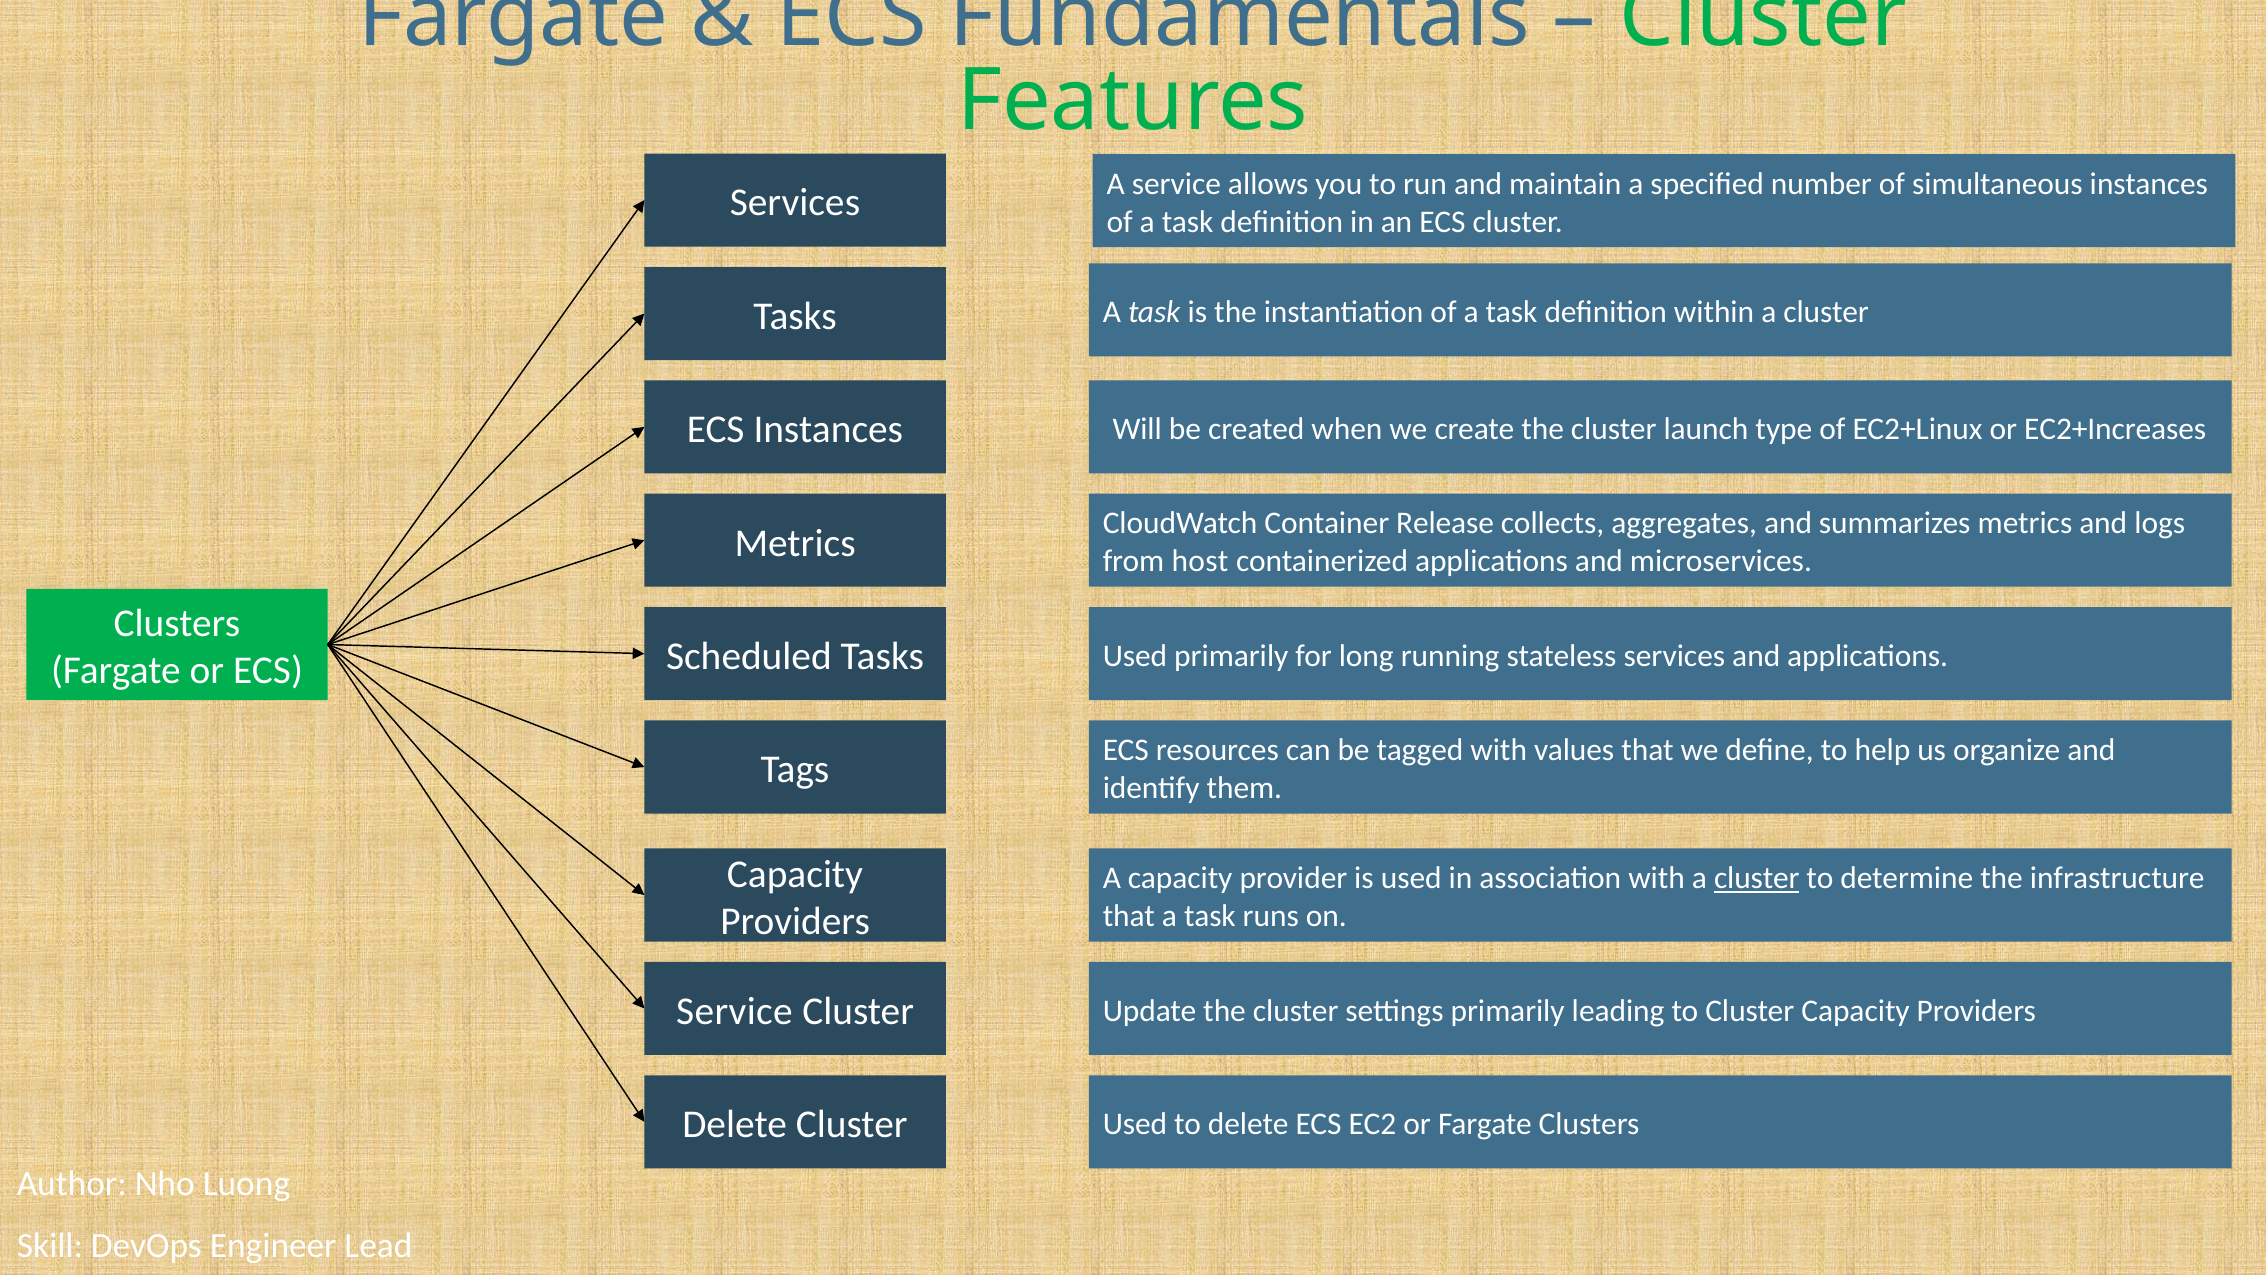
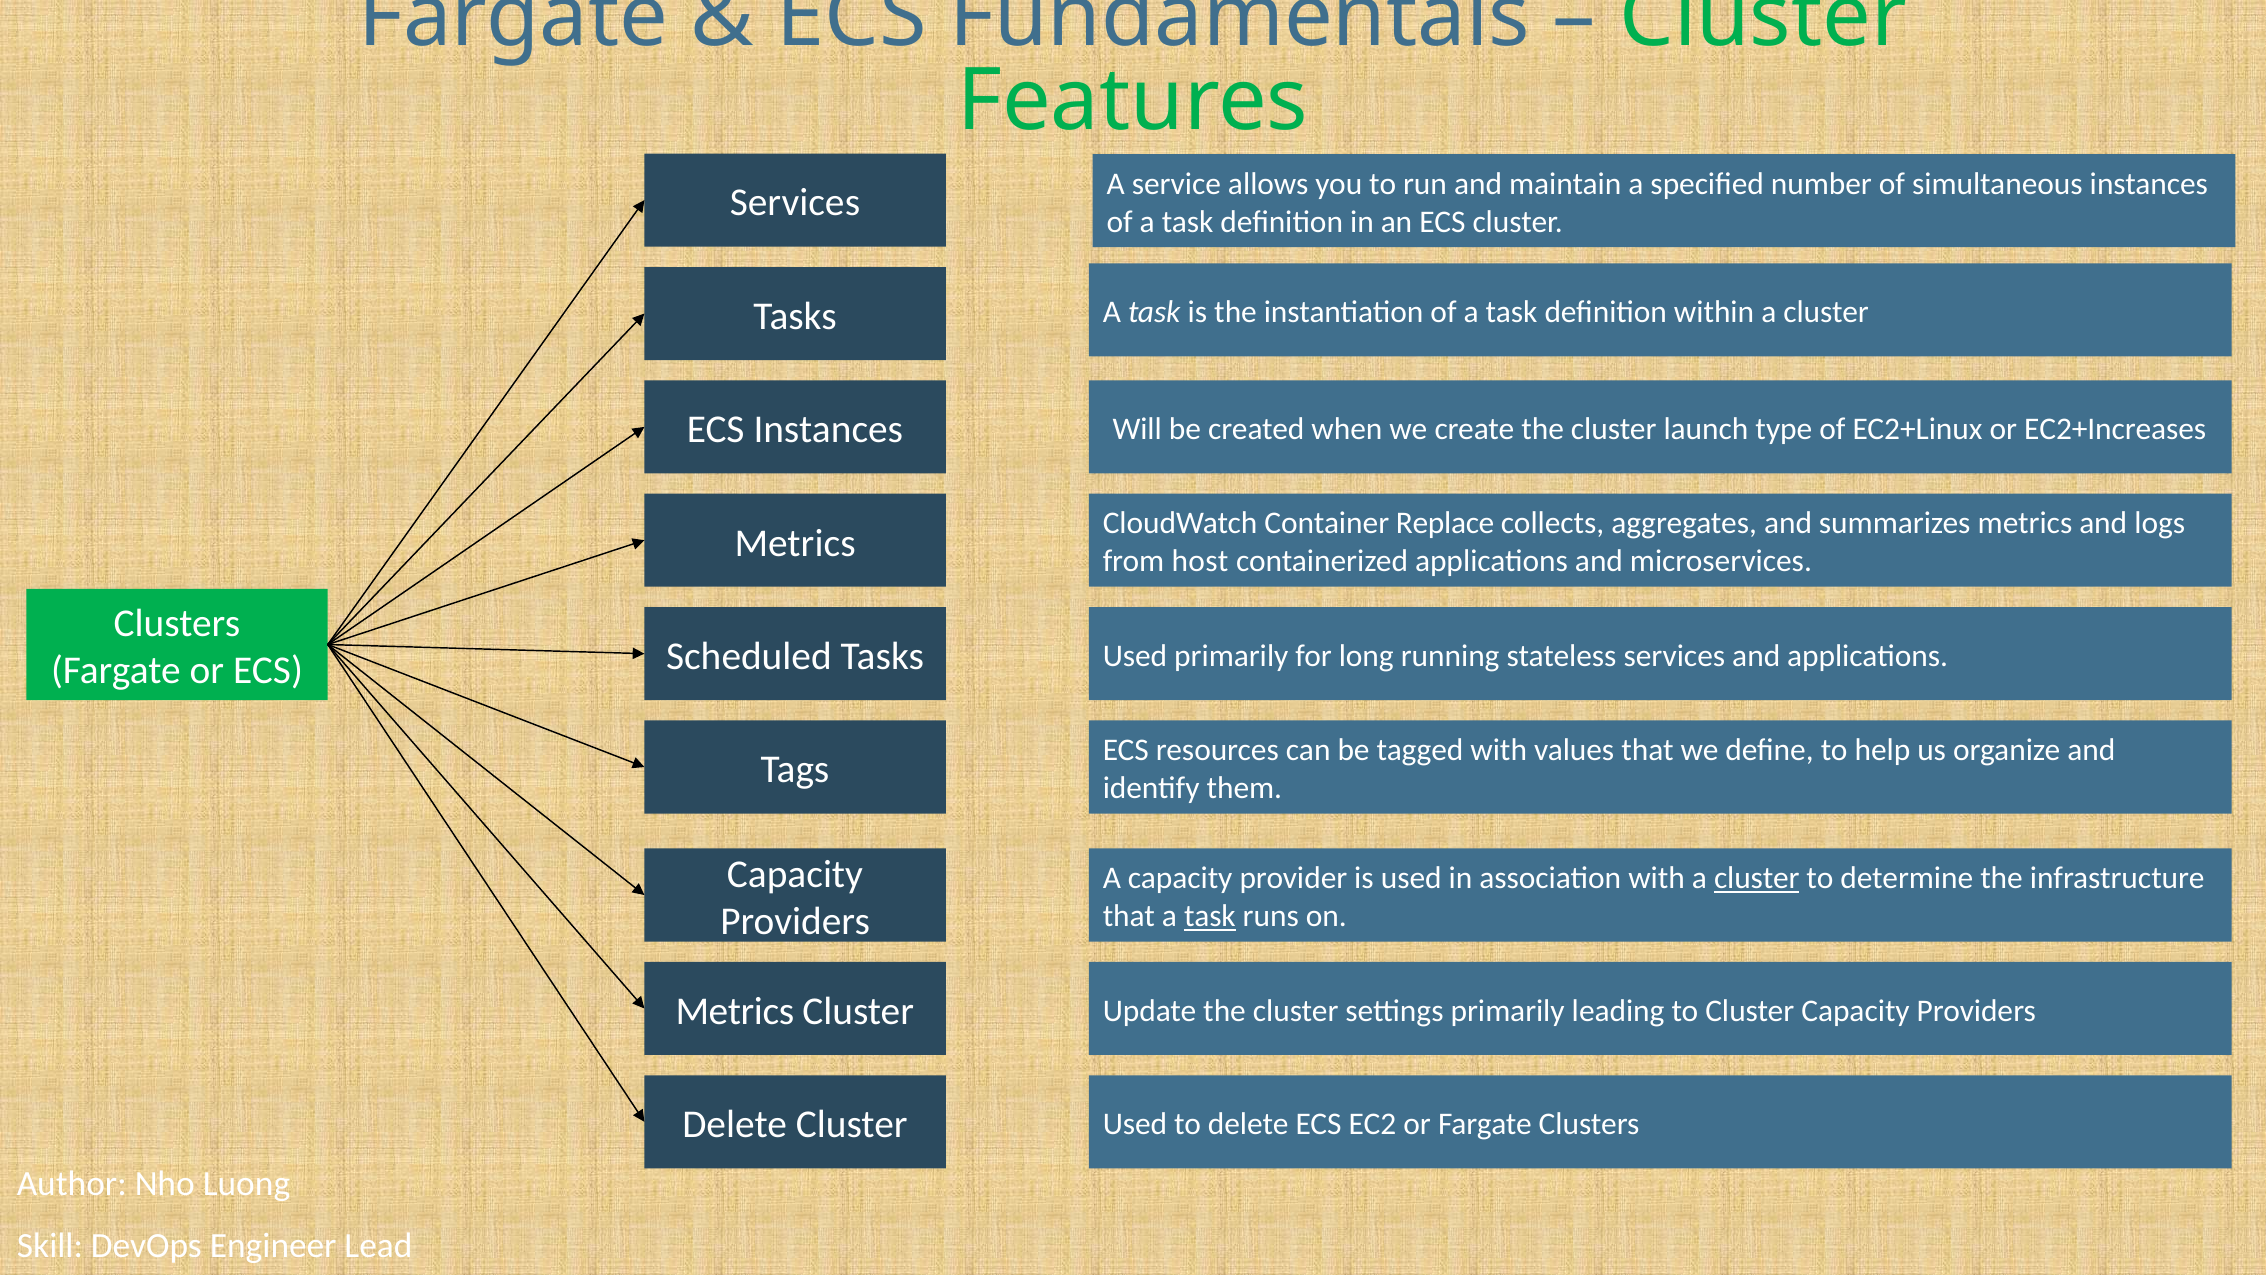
Release: Release -> Replace
task at (1210, 916) underline: none -> present
Service at (734, 1011): Service -> Metrics
